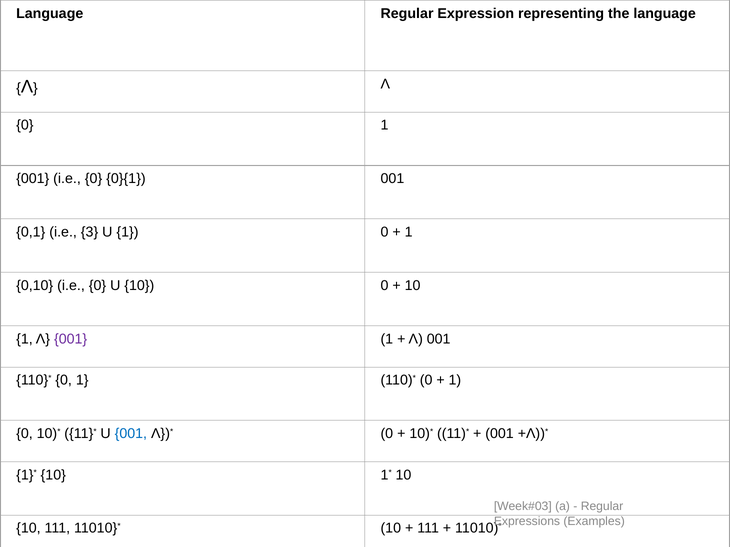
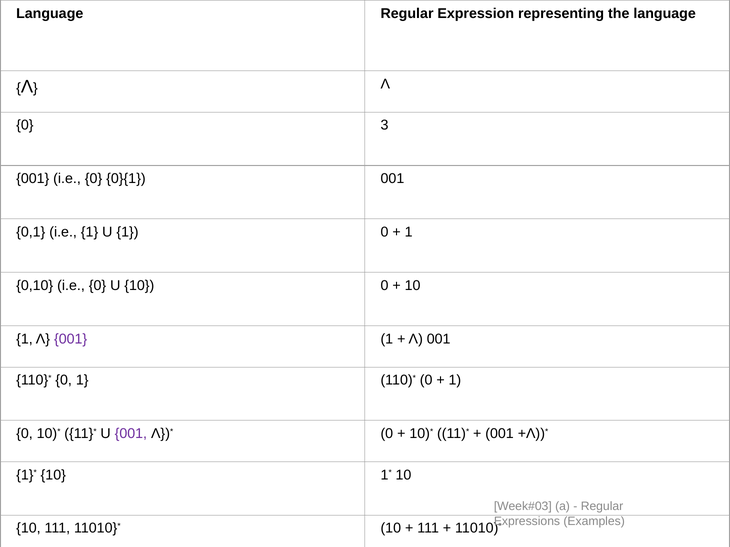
1 at (385, 125): 1 -> 3
i.e 3: 3 -> 1
001 at (131, 434) colour: blue -> purple
